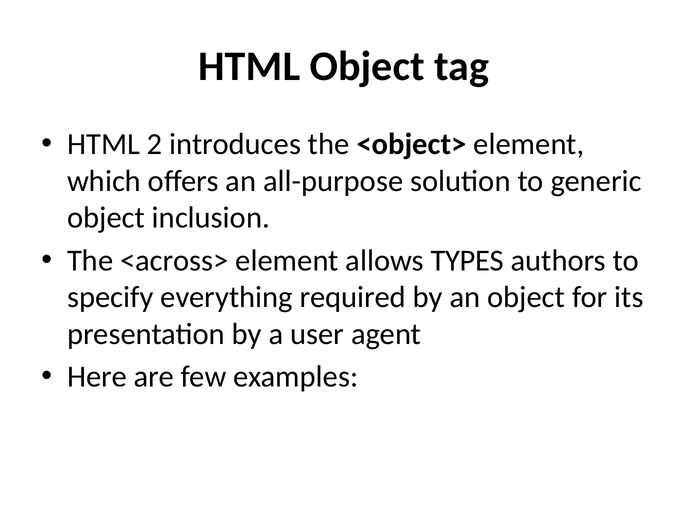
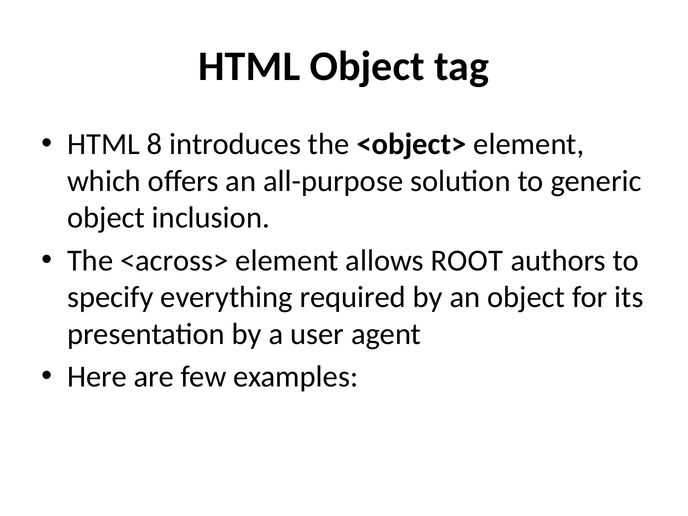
2: 2 -> 8
TYPES: TYPES -> ROOT
